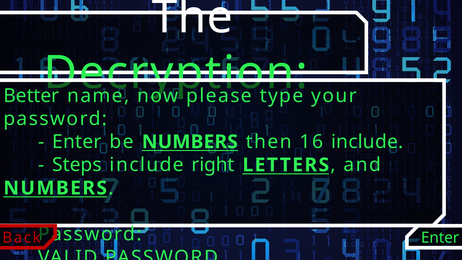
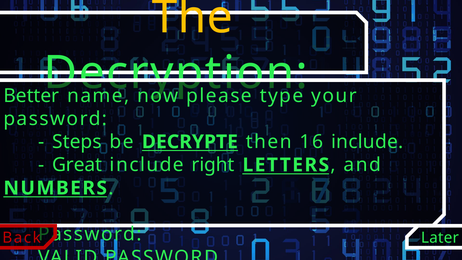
The colour: white -> yellow
Enter at (77, 142): Enter -> Steps
be NUMBERS: NUMBERS -> DECRYPTE
Steps: Steps -> Great
Back Enter: Enter -> Later
